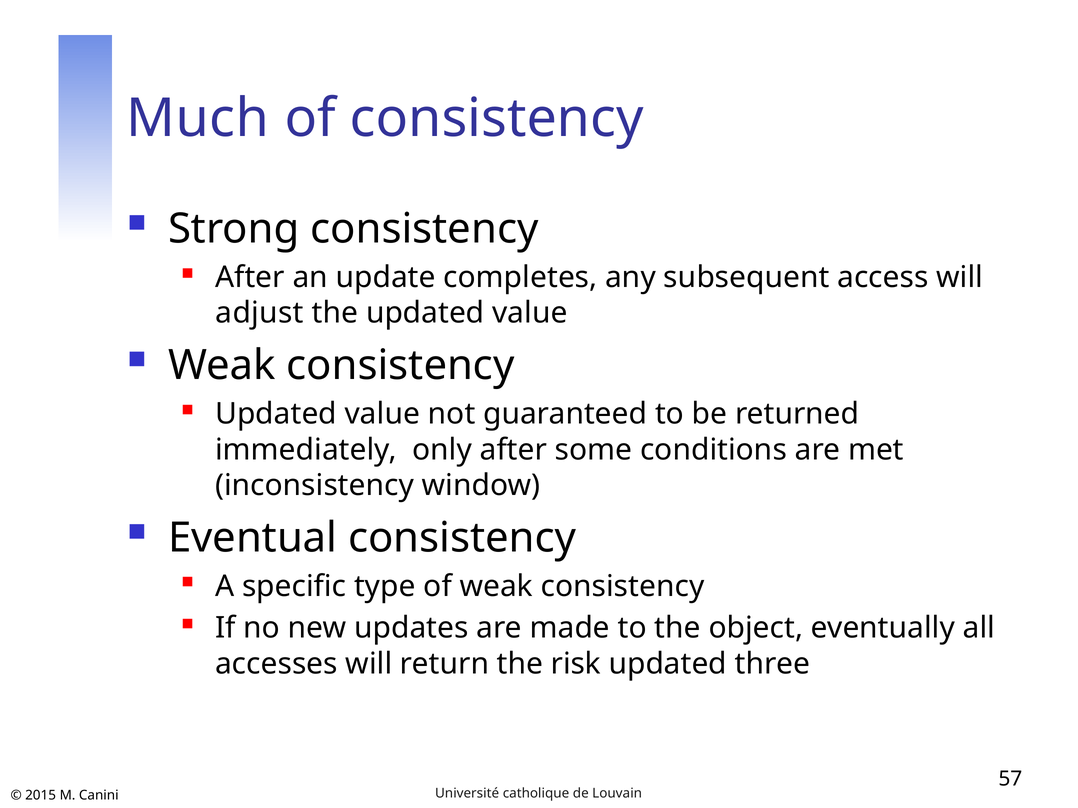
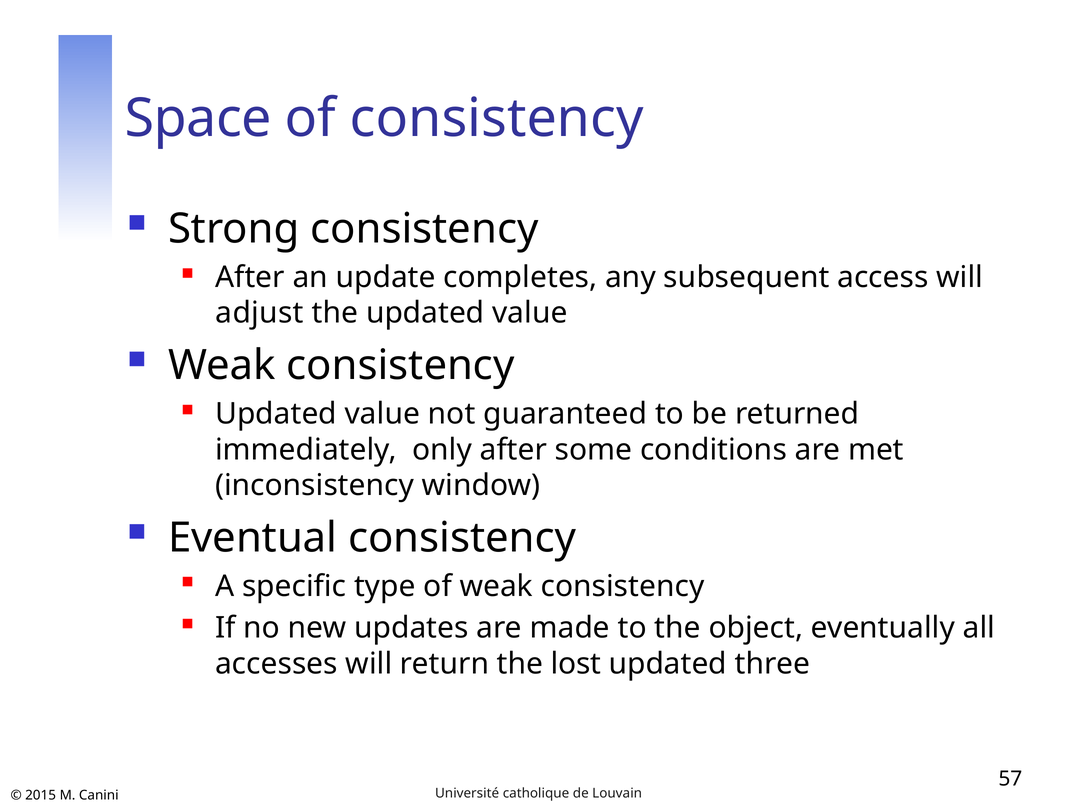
Much: Much -> Space
risk: risk -> lost
